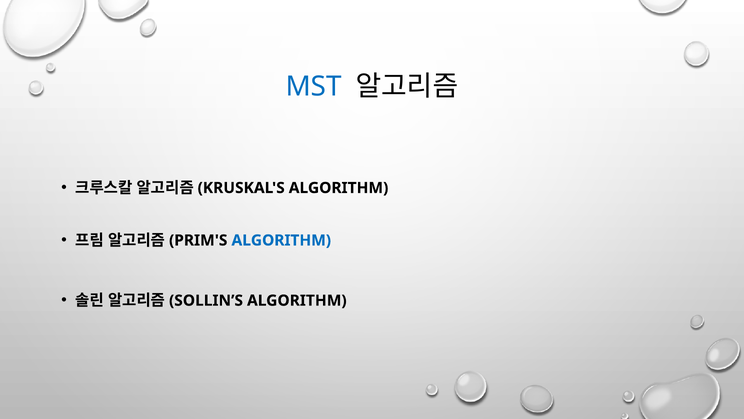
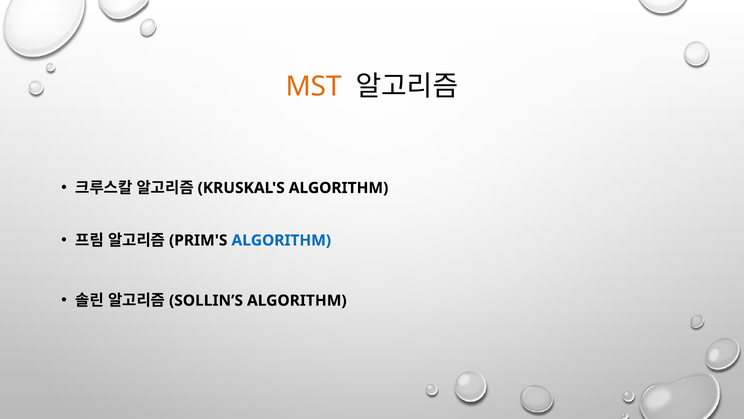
MST colour: blue -> orange
